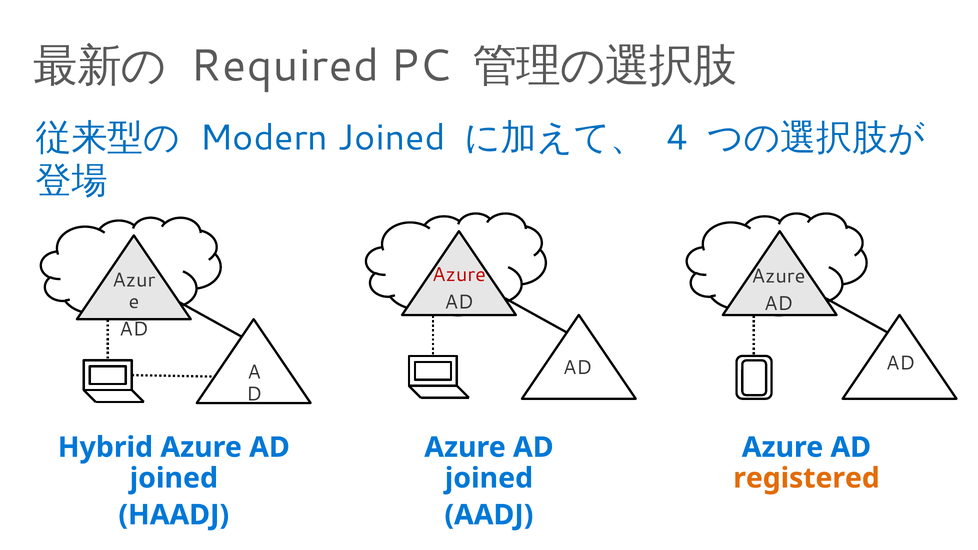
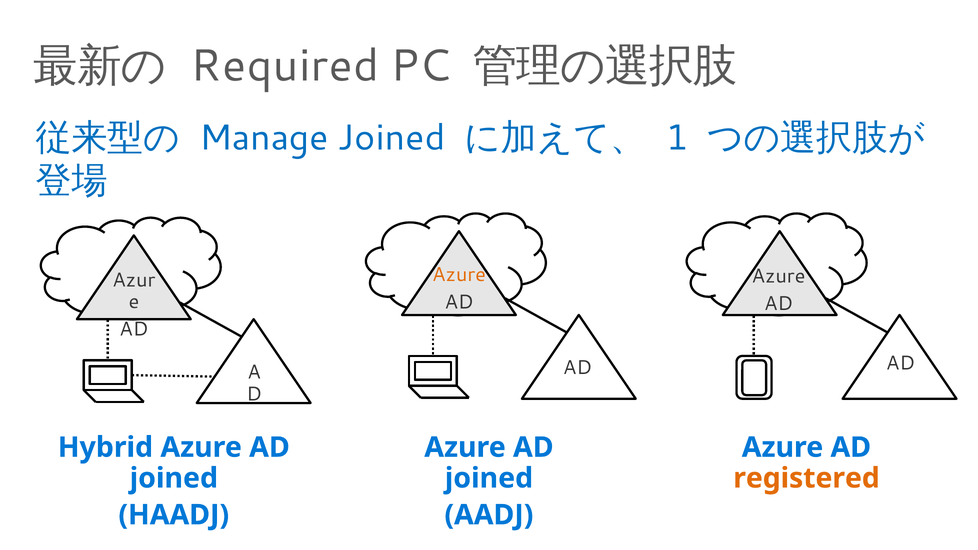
Modern: Modern -> Manage
4: 4 -> 1
Azure at (459, 275) colour: red -> orange
